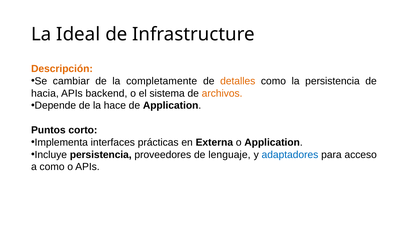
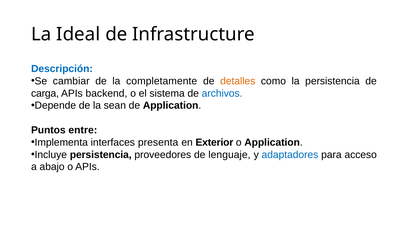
Descripción colour: orange -> blue
hacia: hacia -> carga
archivos colour: orange -> blue
hace: hace -> sean
corto: corto -> entre
prácticas: prácticas -> presenta
Externa: Externa -> Exterior
a como: como -> abajo
